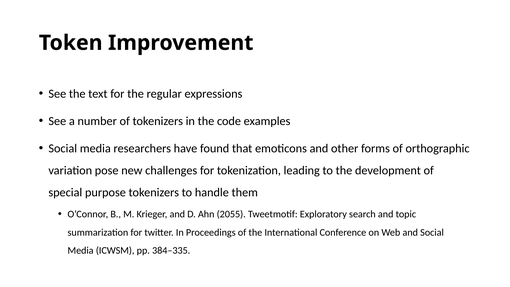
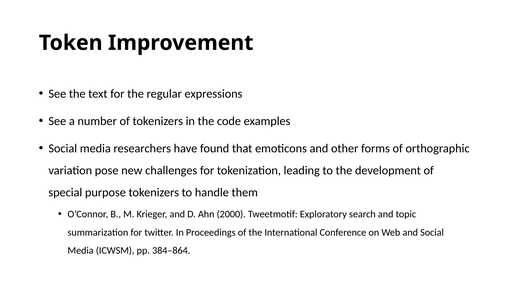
2055: 2055 -> 2000
384–335: 384–335 -> 384–864
